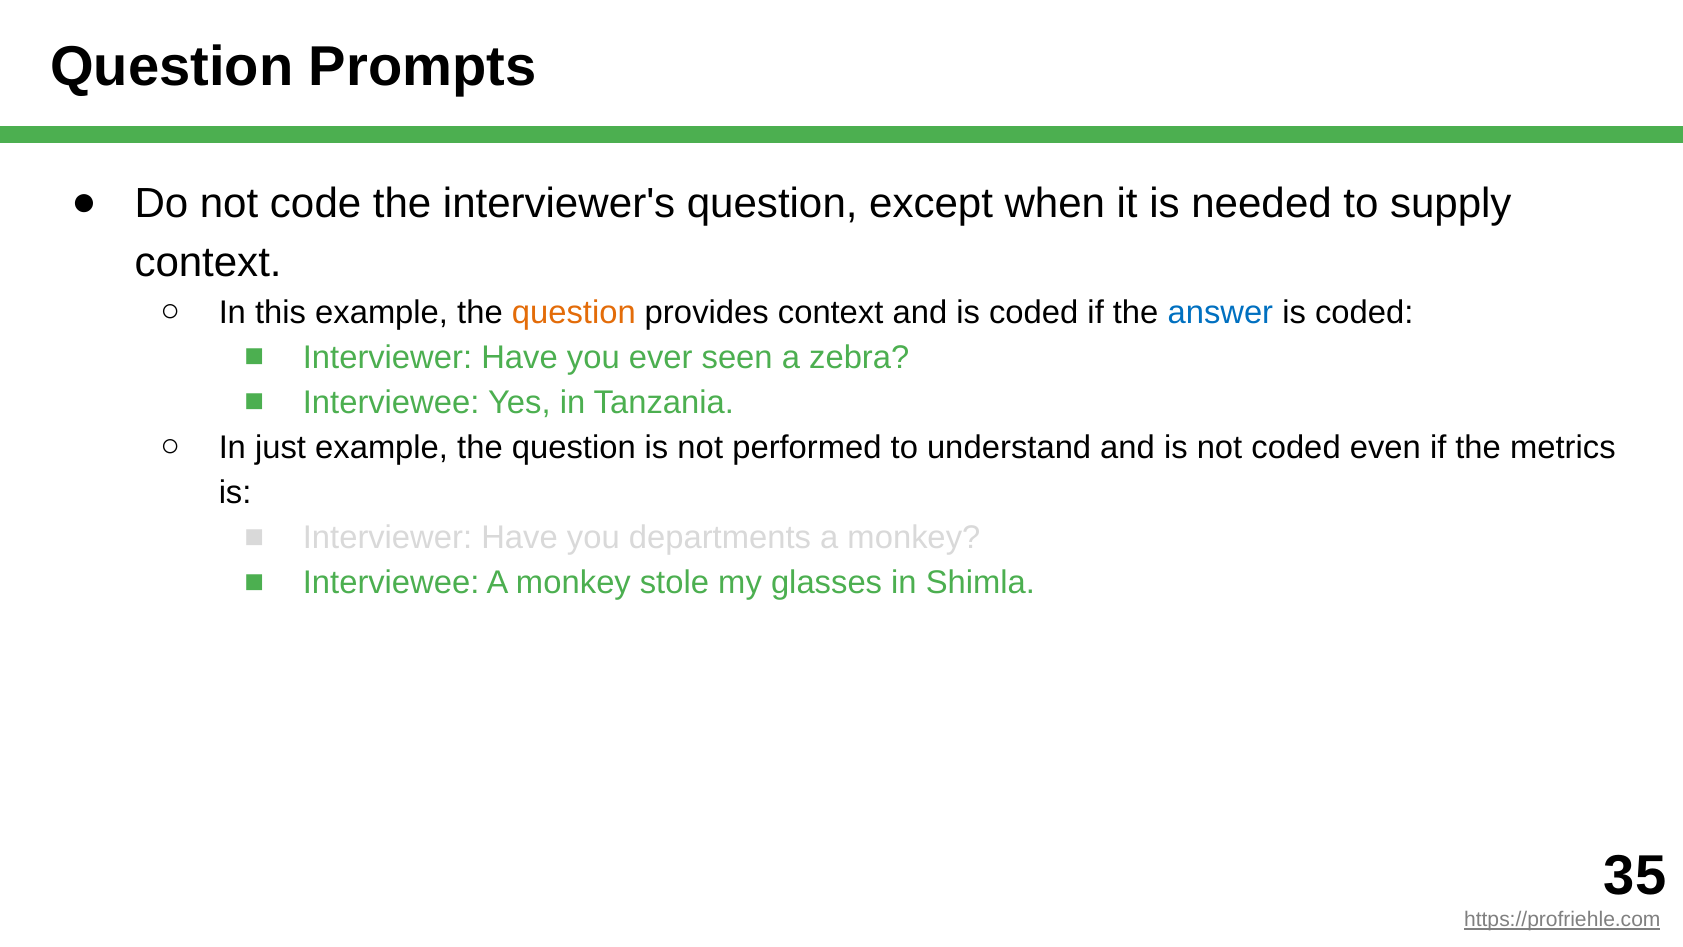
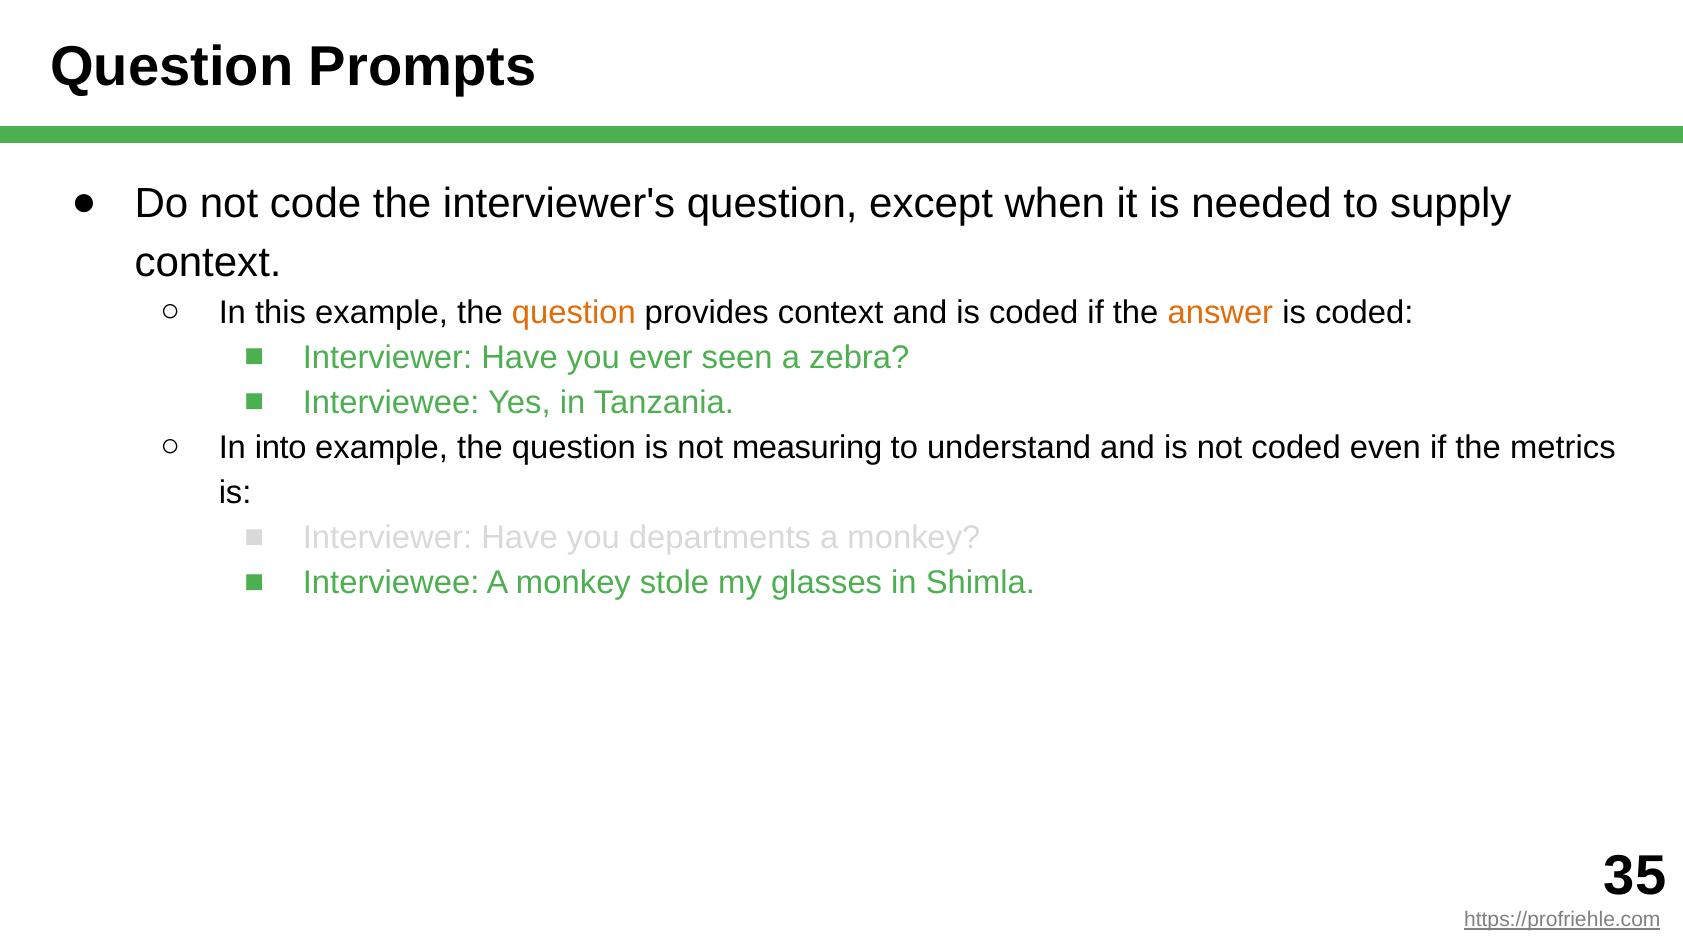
answer colour: blue -> orange
just: just -> into
performed: performed -> measuring
